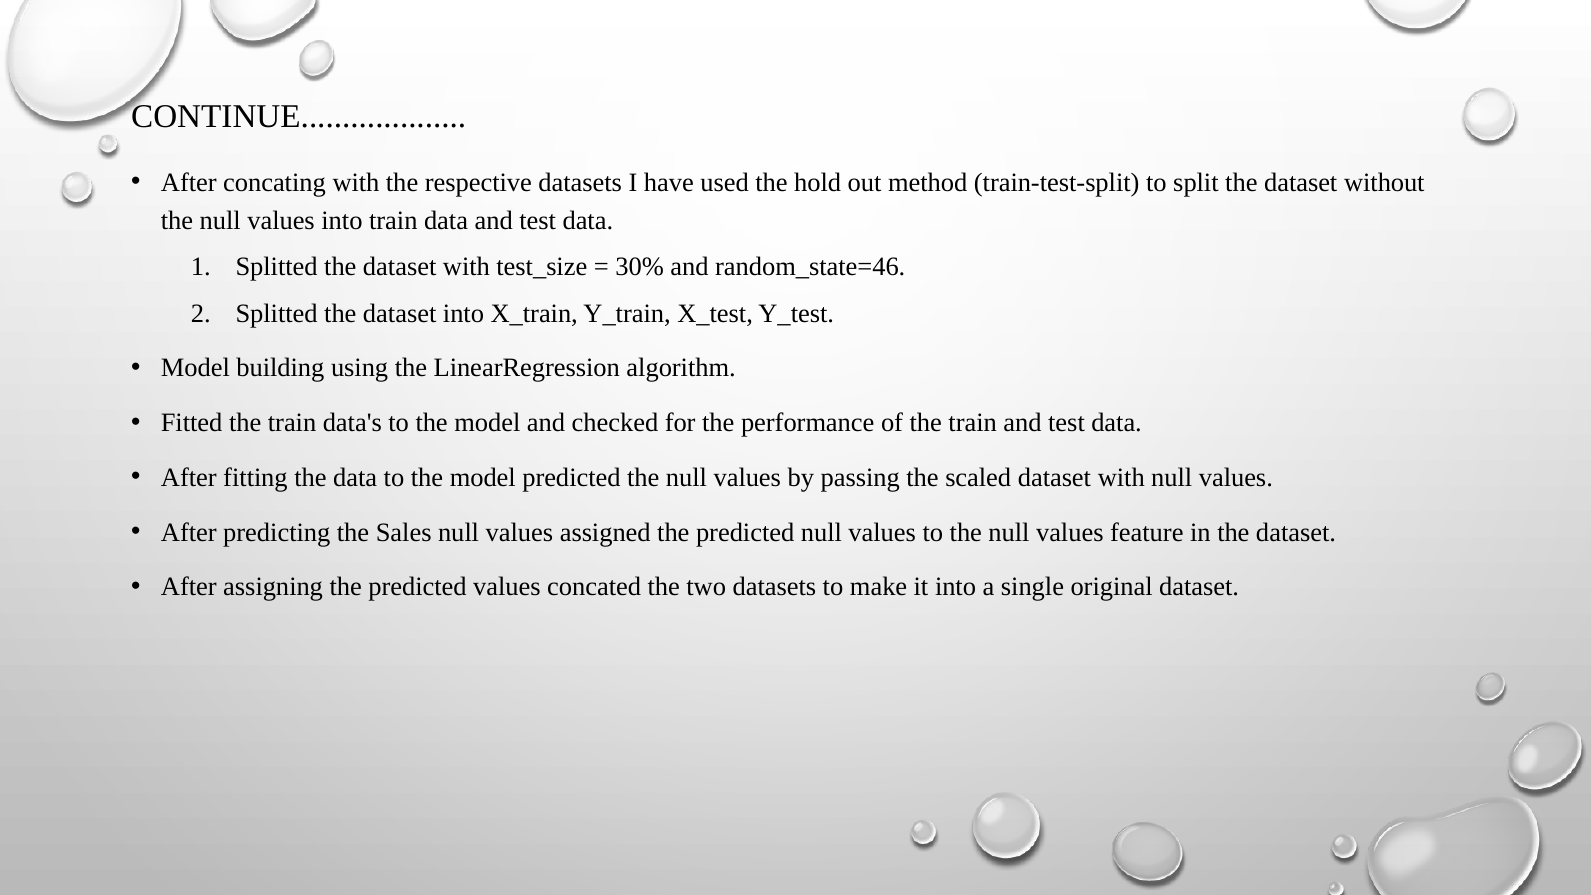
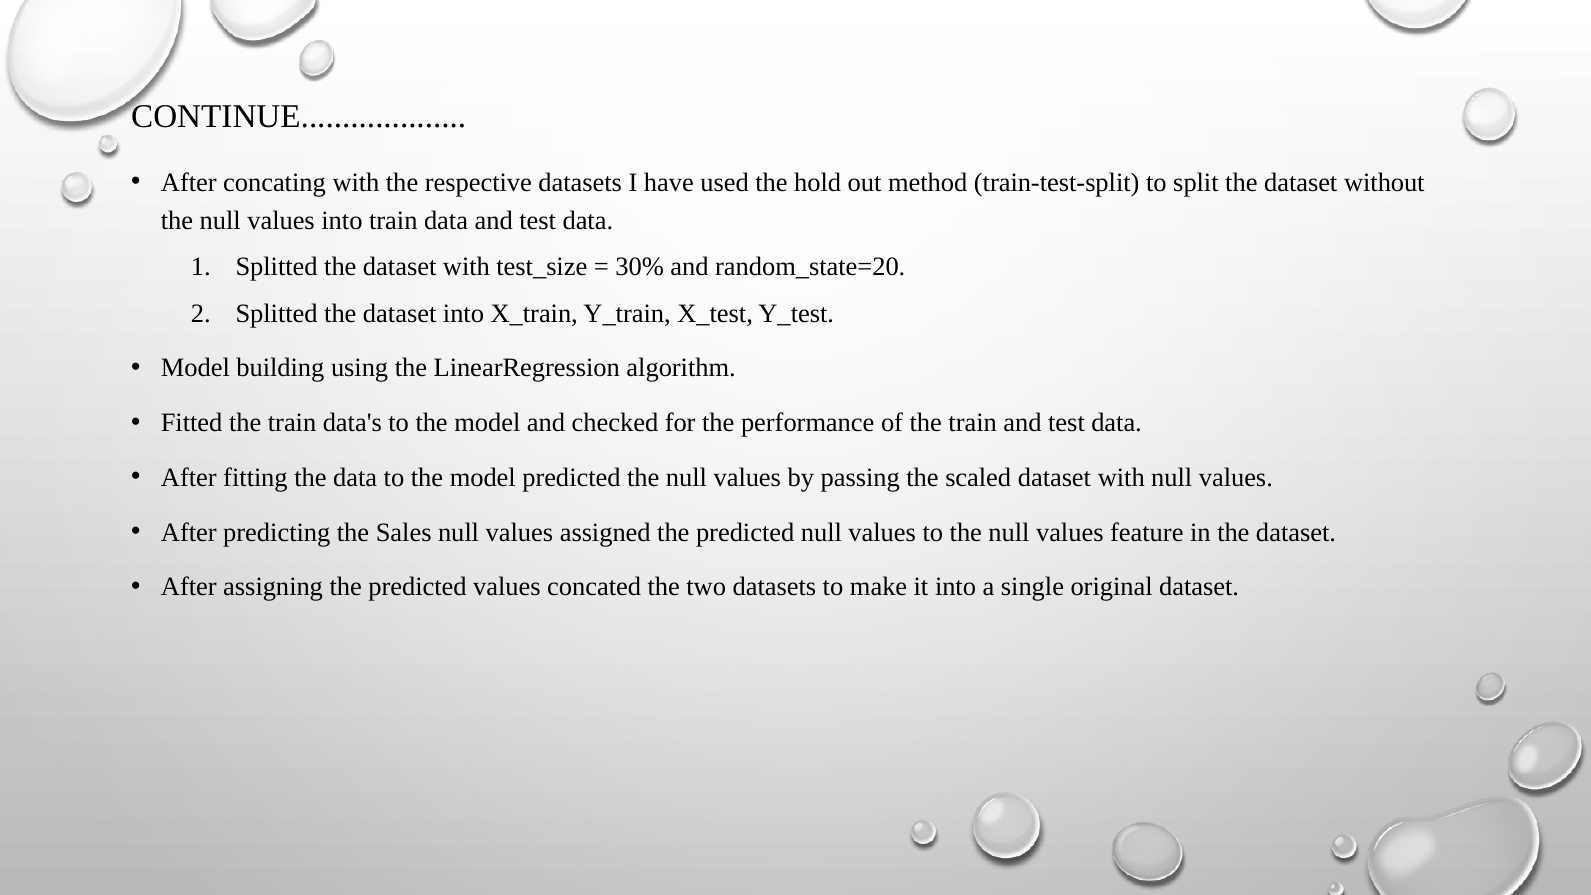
random_state=46: random_state=46 -> random_state=20
